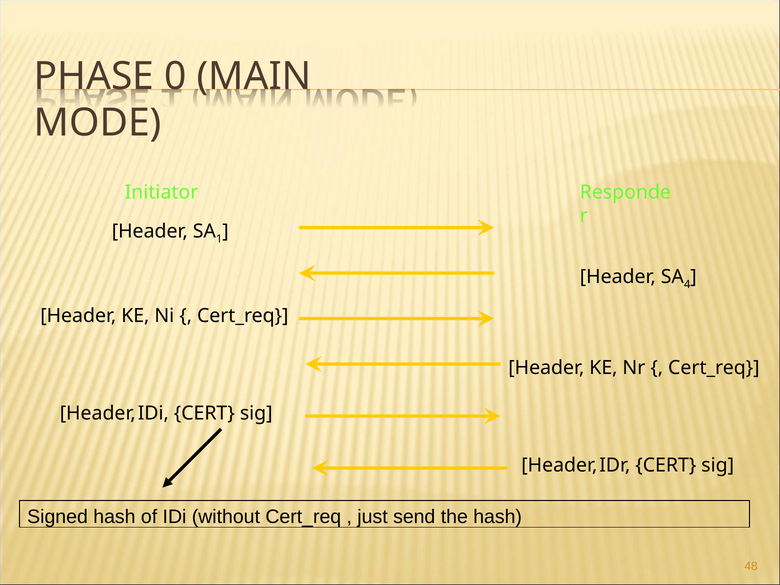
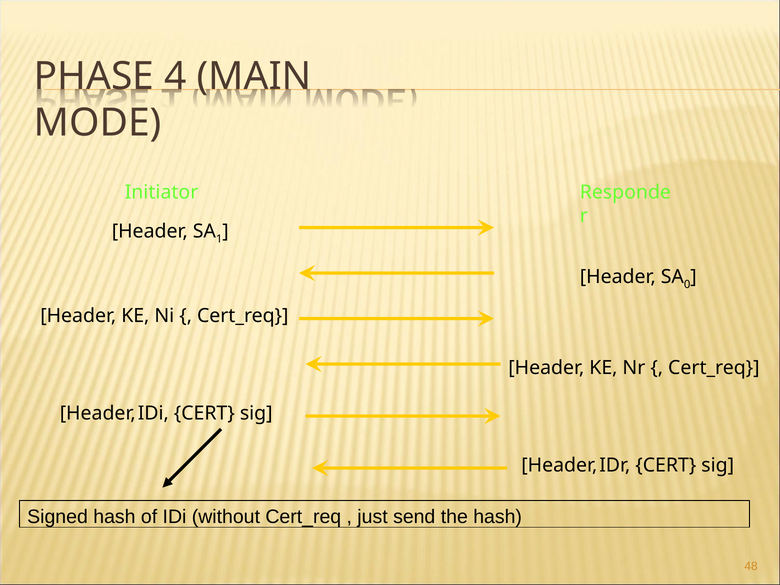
0: 0 -> 4
4: 4 -> 0
